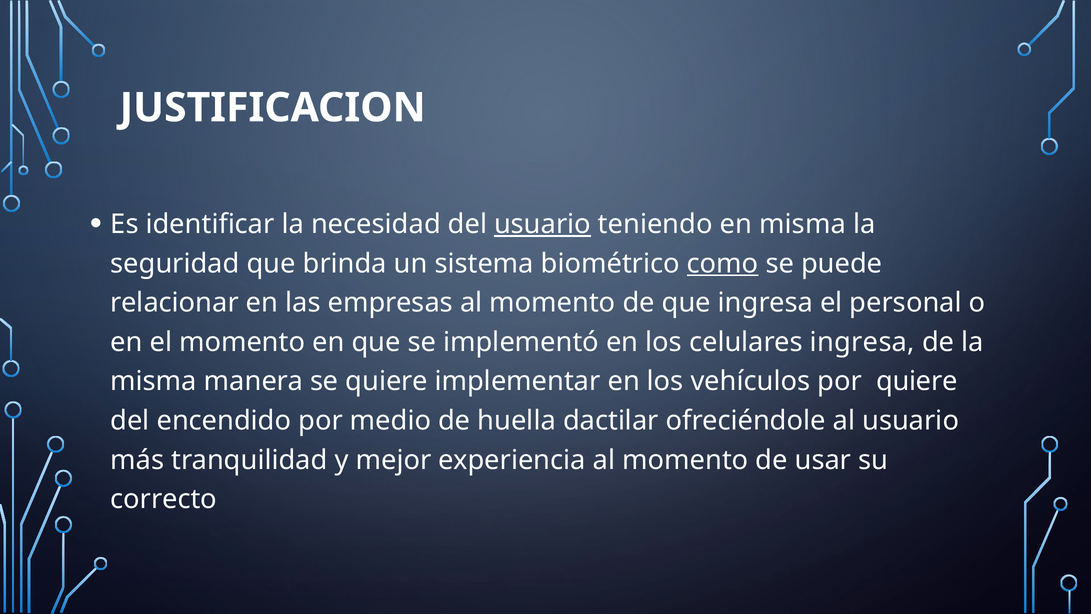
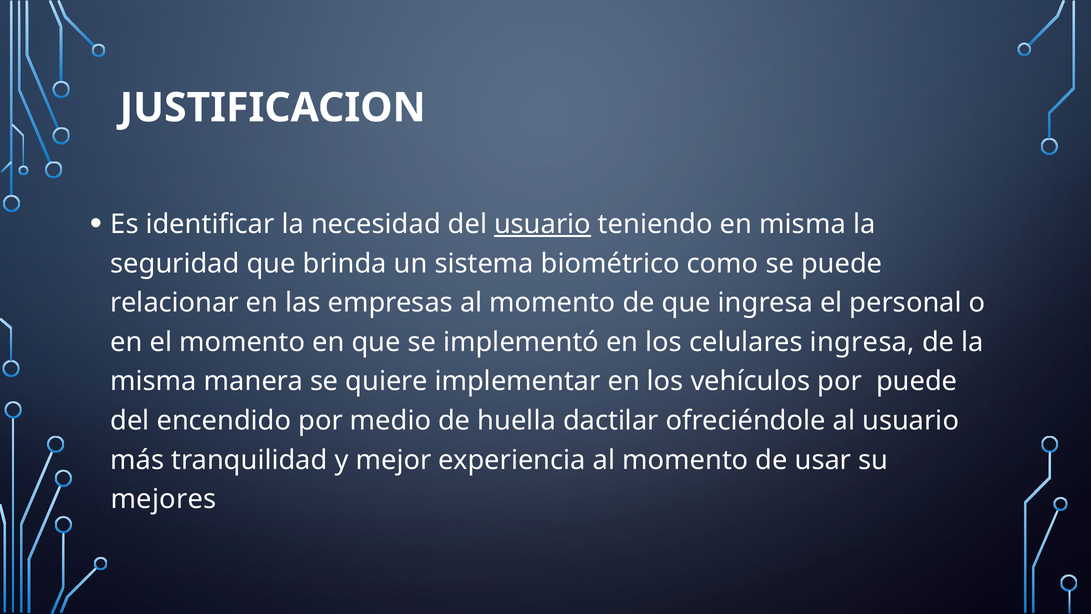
como underline: present -> none
por quiere: quiere -> puede
correcto: correcto -> mejores
